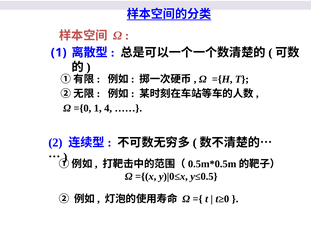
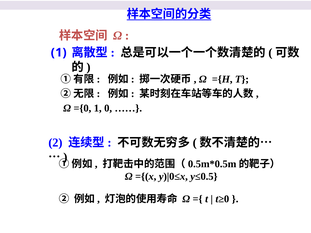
4: 4 -> 0
